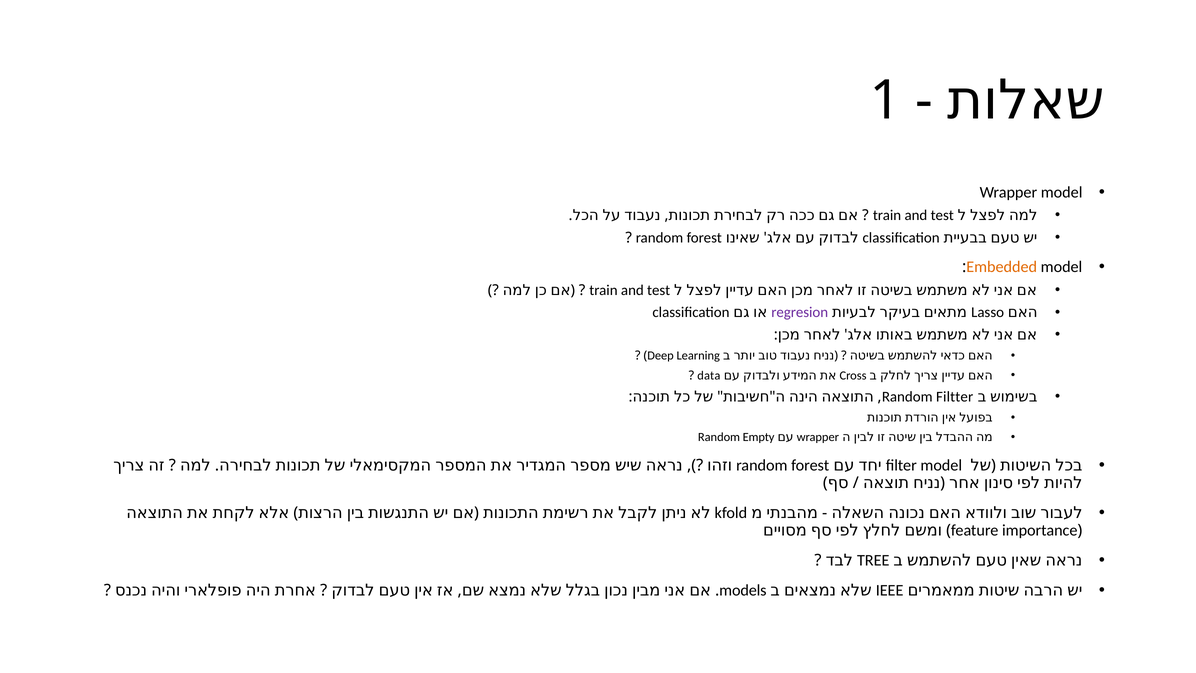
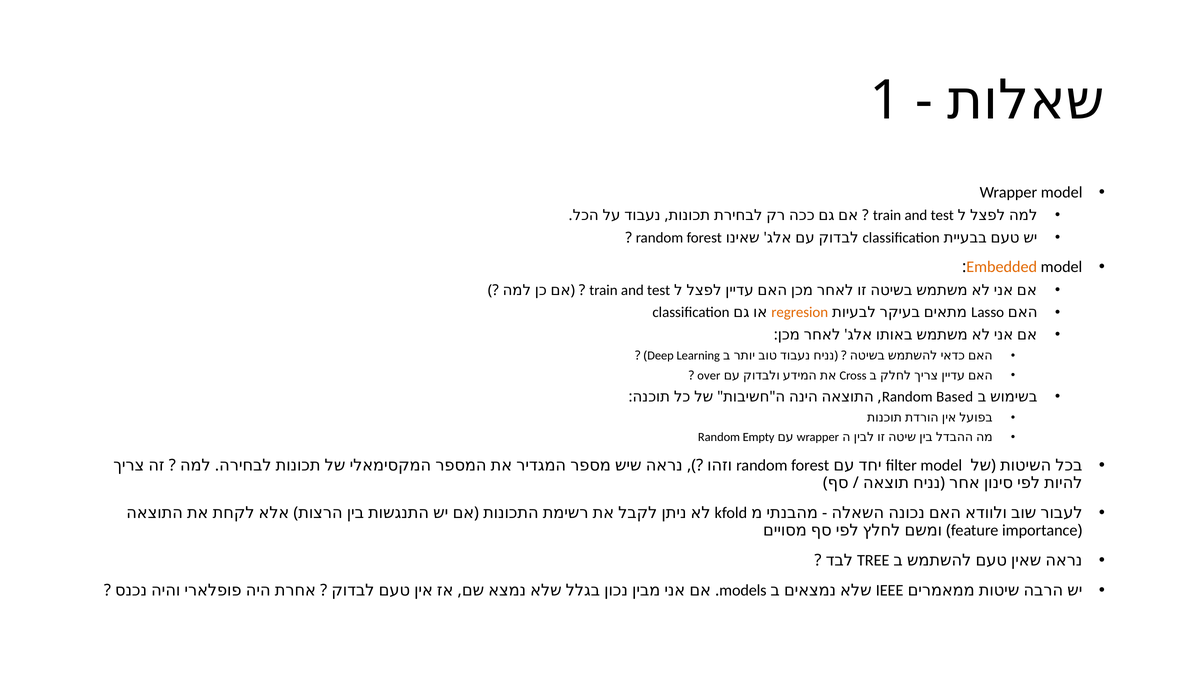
regresion colour: purple -> orange
data: data -> over
Filtter: Filtter -> Based
